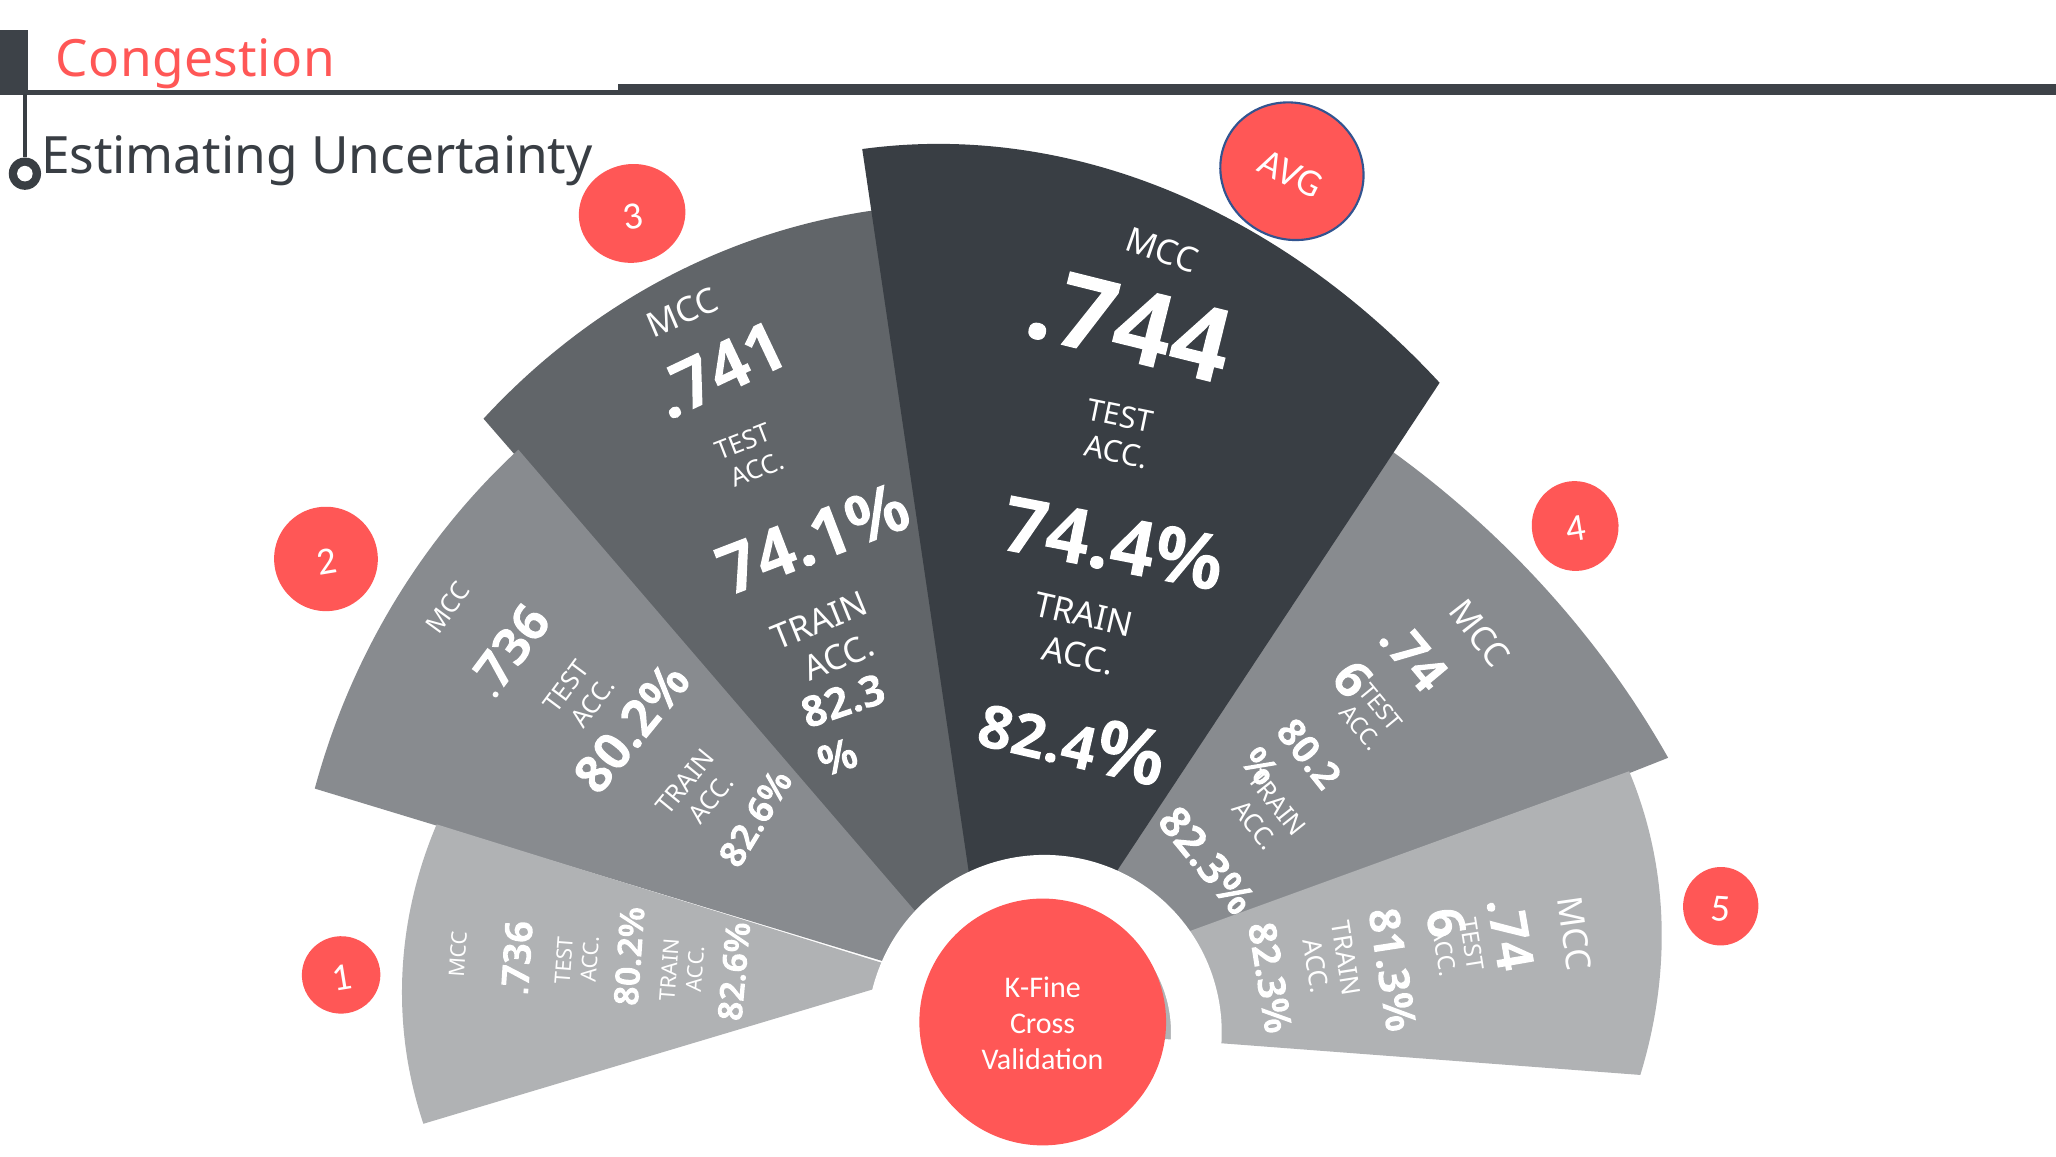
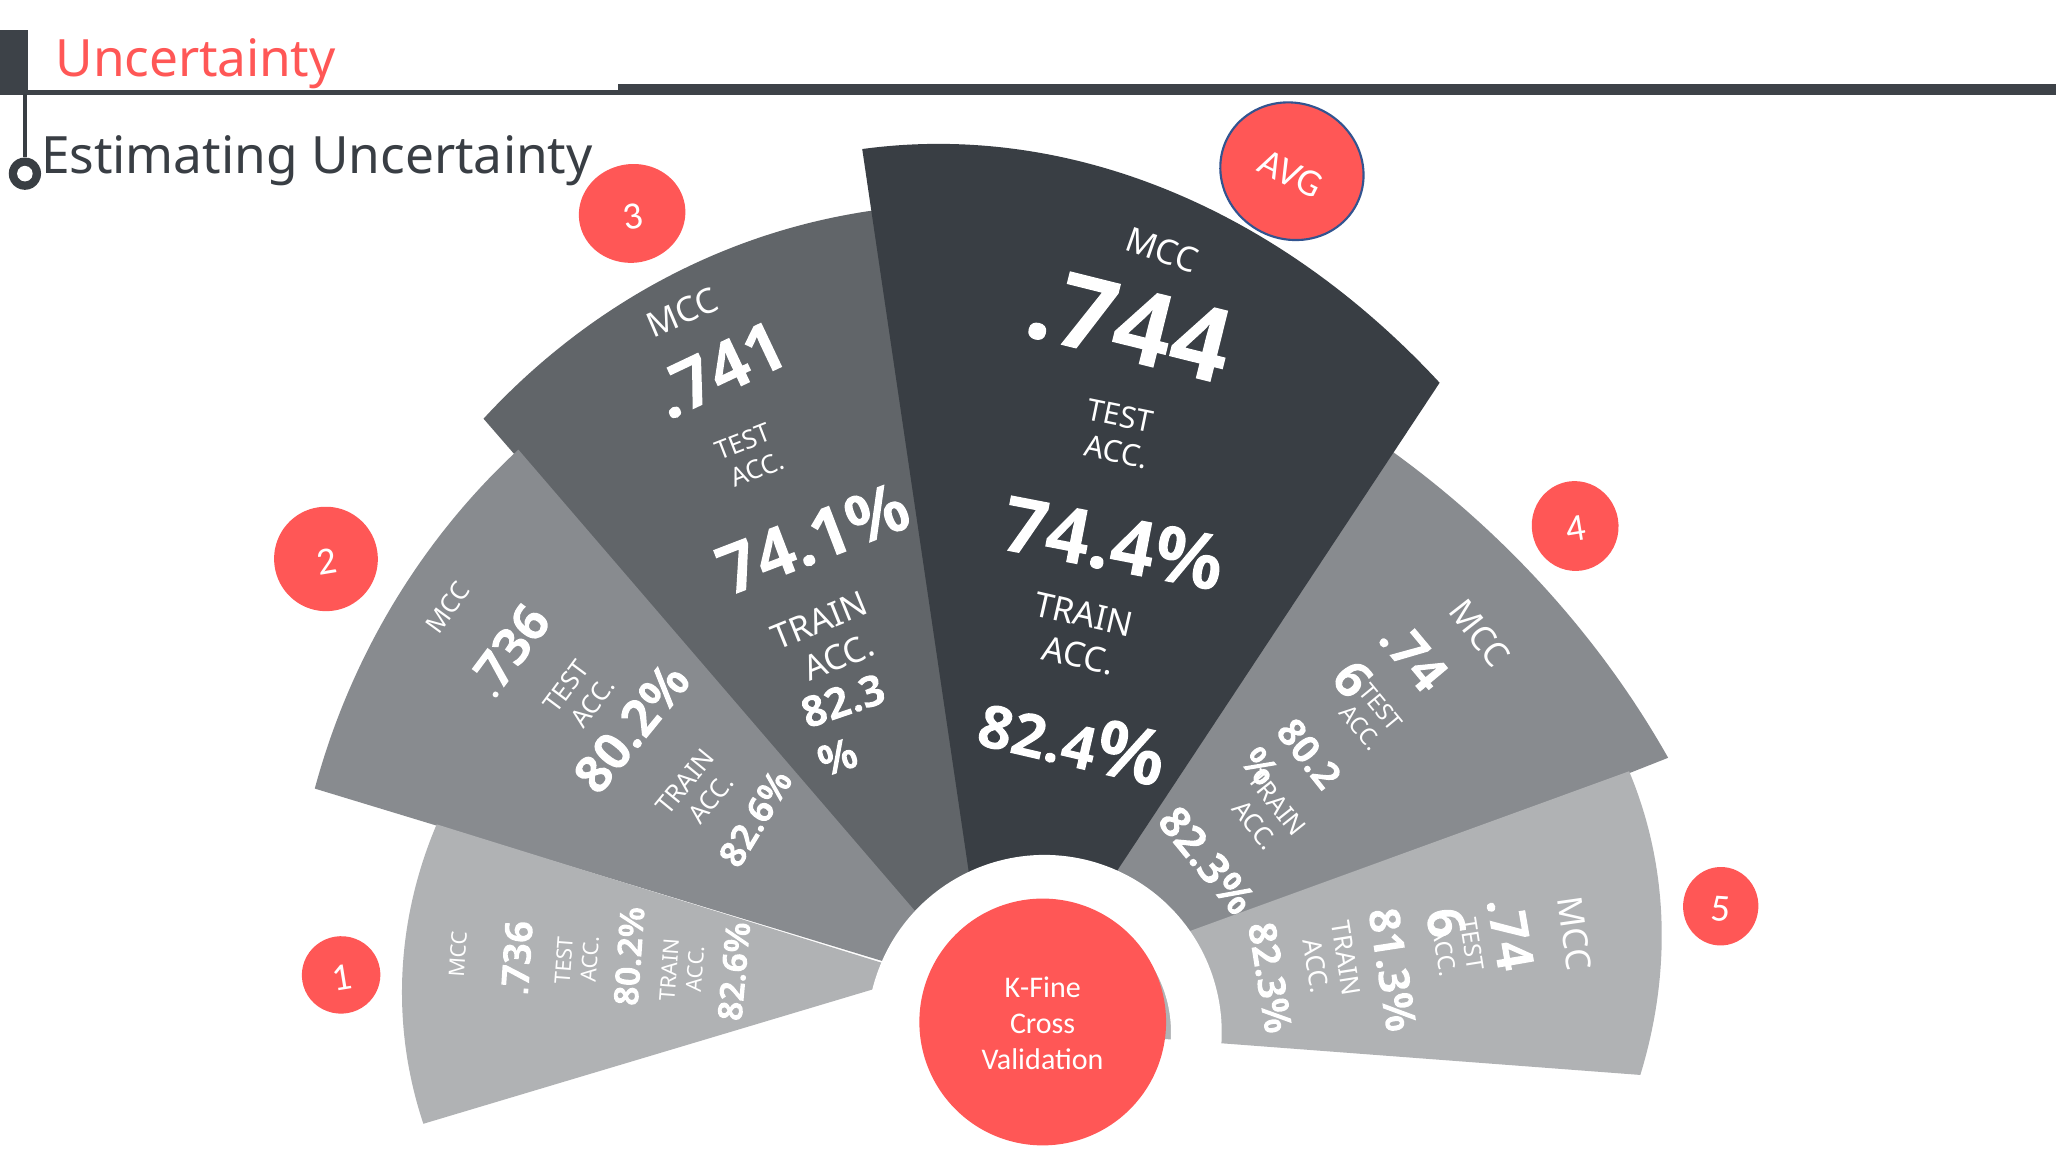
Congestion at (195, 60): Congestion -> Uncertainty
